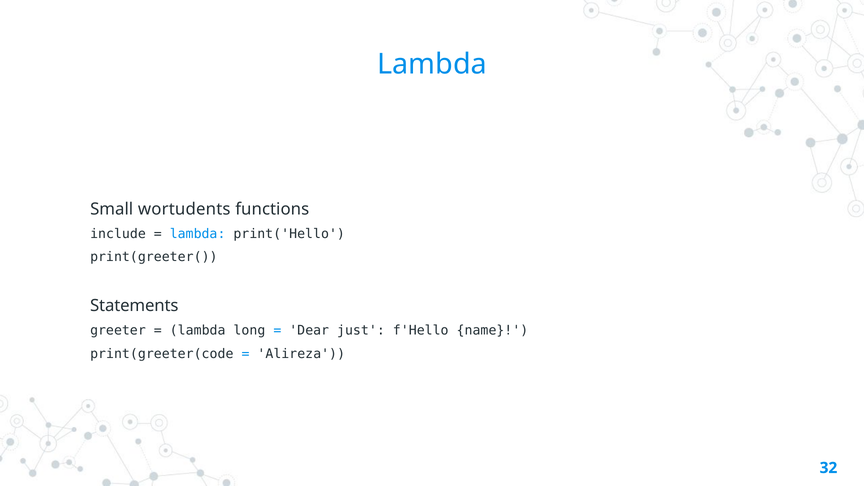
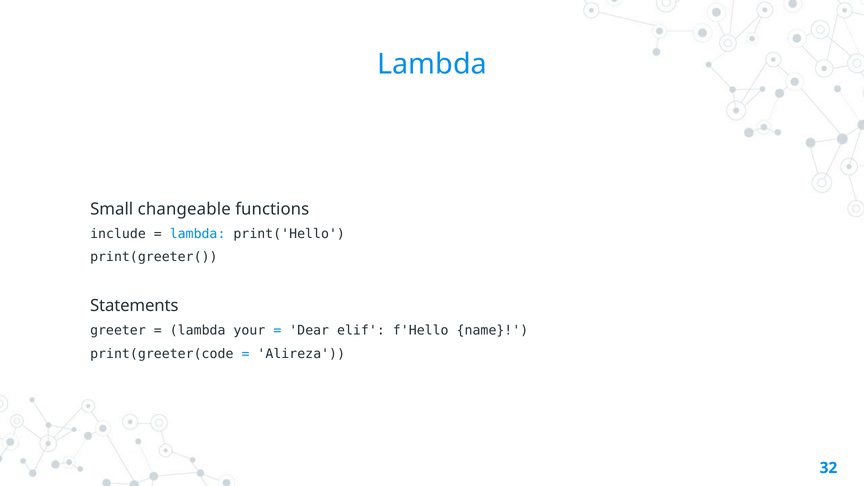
wortudents: wortudents -> changeable
long: long -> your
just: just -> elif
